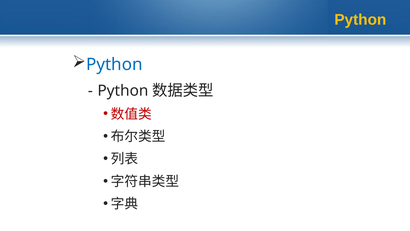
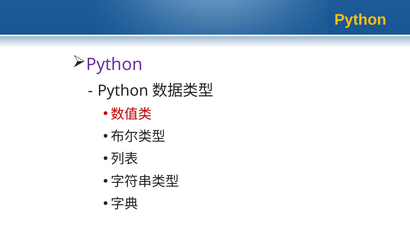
Python at (114, 65) colour: blue -> purple
